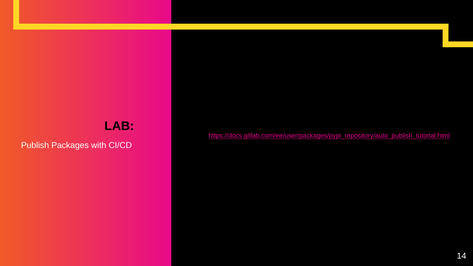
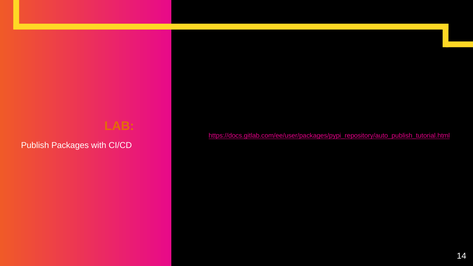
LAB colour: black -> orange
